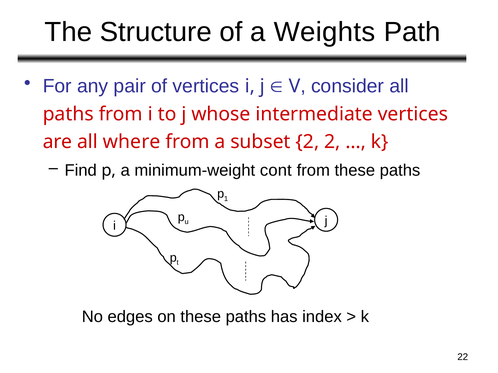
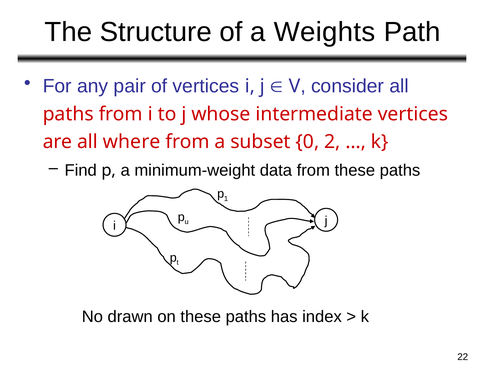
subset 2: 2 -> 0
cont: cont -> data
edges: edges -> drawn
